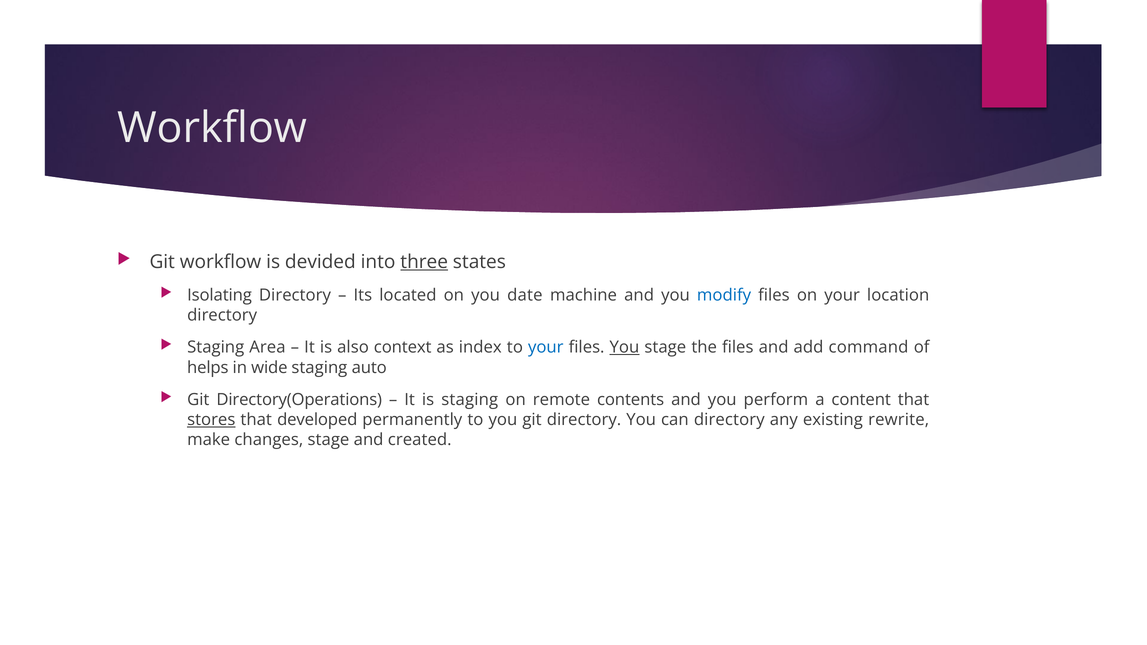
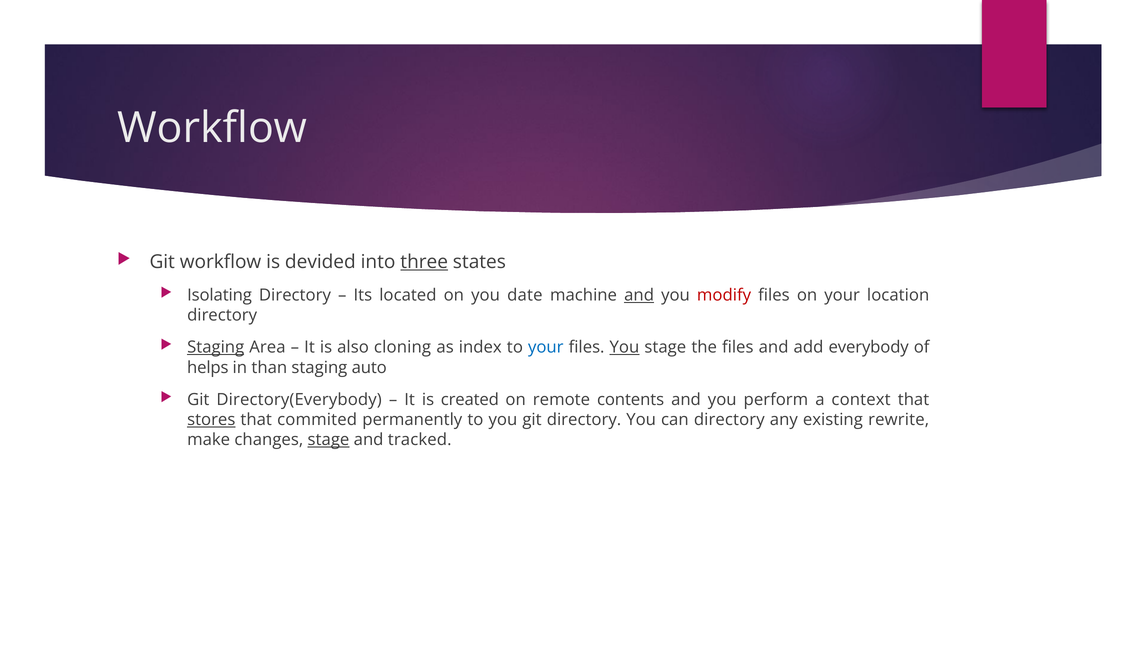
and at (639, 295) underline: none -> present
modify colour: blue -> red
Staging at (216, 348) underline: none -> present
context: context -> cloning
command: command -> everybody
wide: wide -> than
Directory(Operations: Directory(Operations -> Directory(Everybody
is staging: staging -> created
content: content -> context
developed: developed -> commited
stage at (328, 440) underline: none -> present
created: created -> tracked
